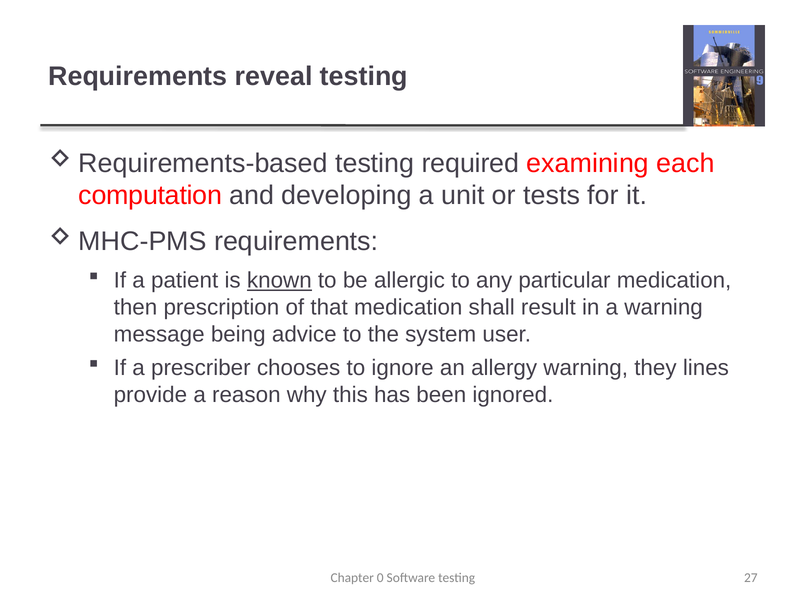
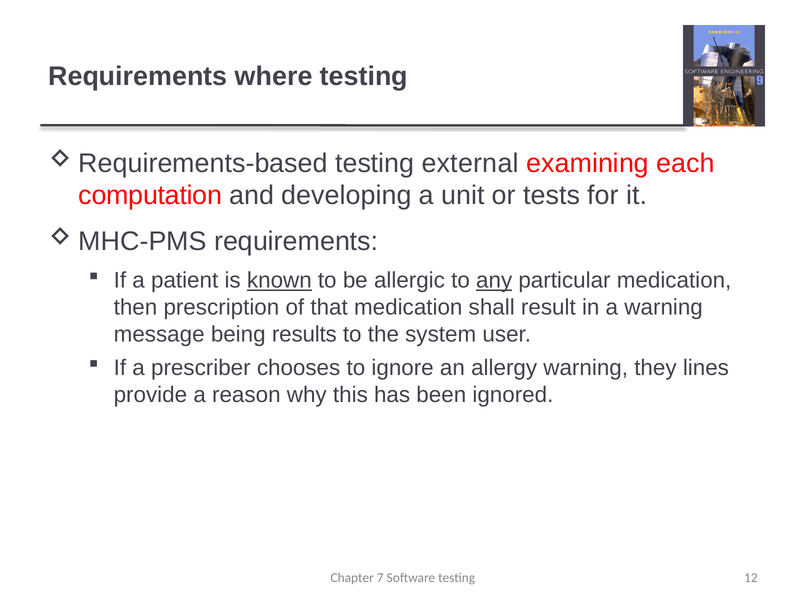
reveal: reveal -> where
required: required -> external
any underline: none -> present
advice: advice -> results
0: 0 -> 7
27: 27 -> 12
